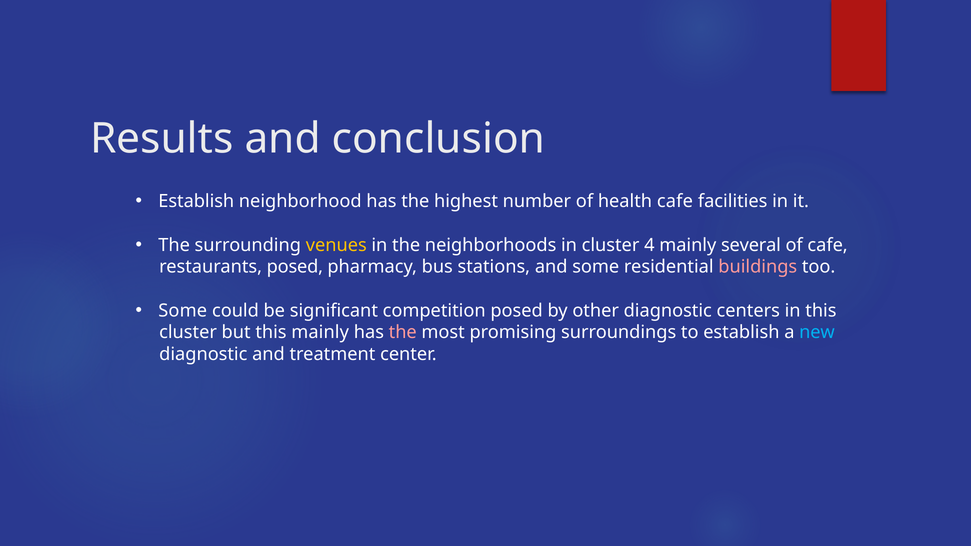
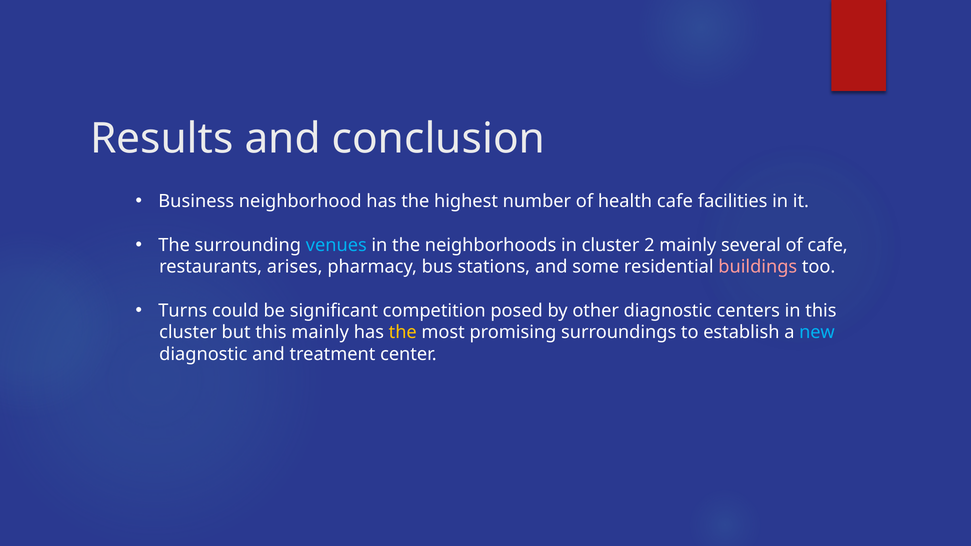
Establish at (196, 201): Establish -> Business
venues colour: yellow -> light blue
4: 4 -> 2
restaurants posed: posed -> arises
Some at (183, 311): Some -> Turns
the at (403, 333) colour: pink -> yellow
